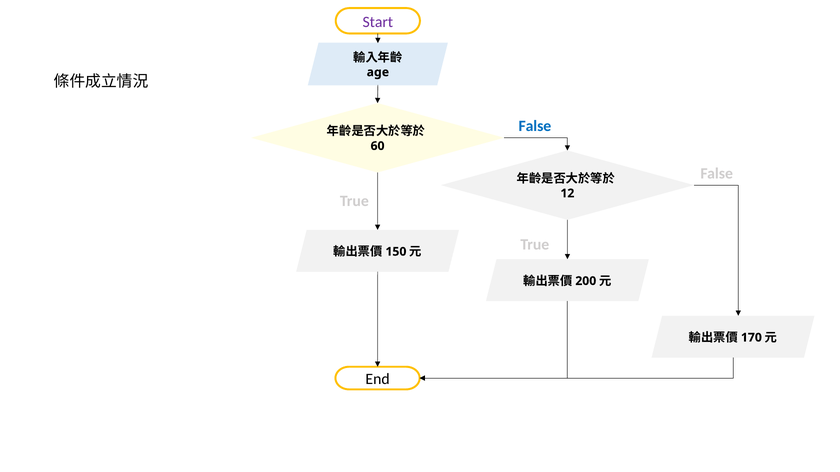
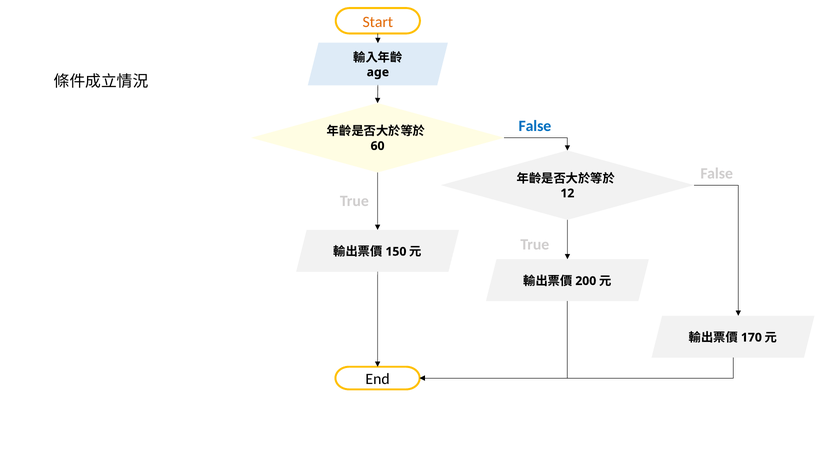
Start colour: purple -> orange
